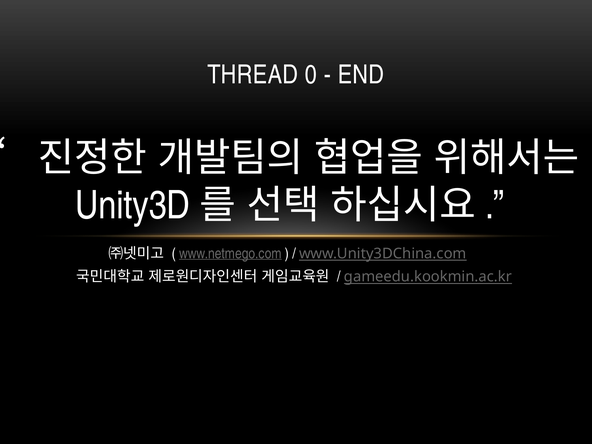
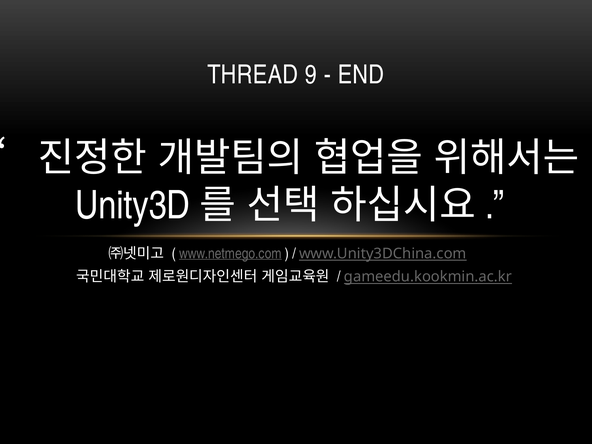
0: 0 -> 9
